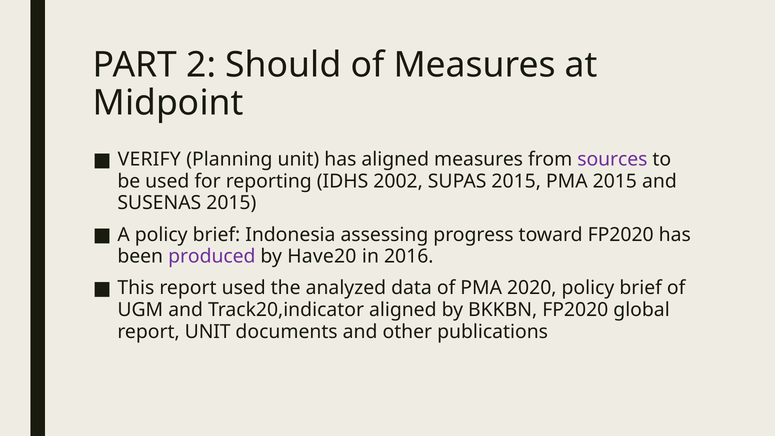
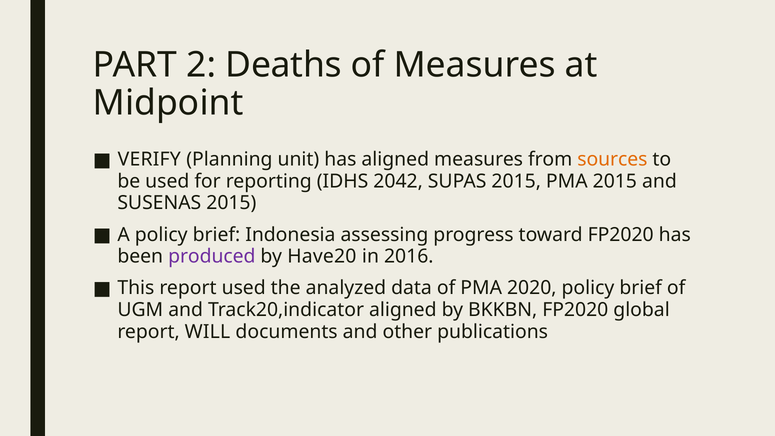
Should: Should -> Deaths
sources colour: purple -> orange
2002: 2002 -> 2042
report UNIT: UNIT -> WILL
